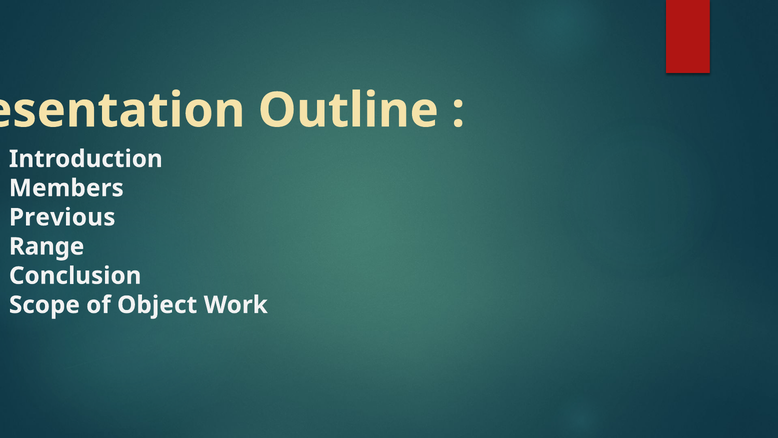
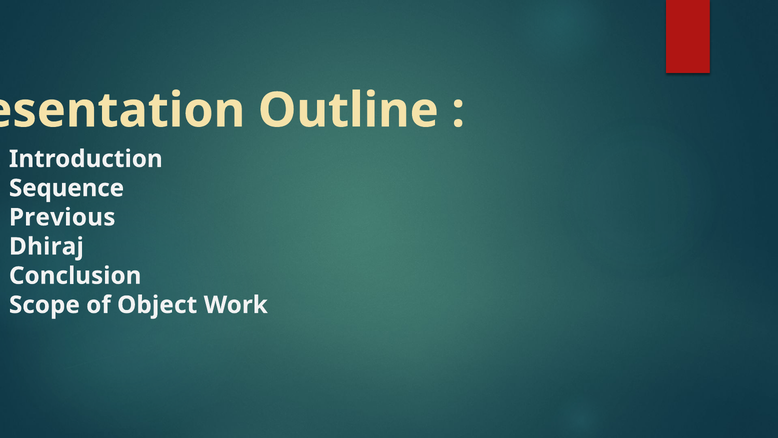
Members: Members -> Sequence
Range: Range -> Dhiraj
